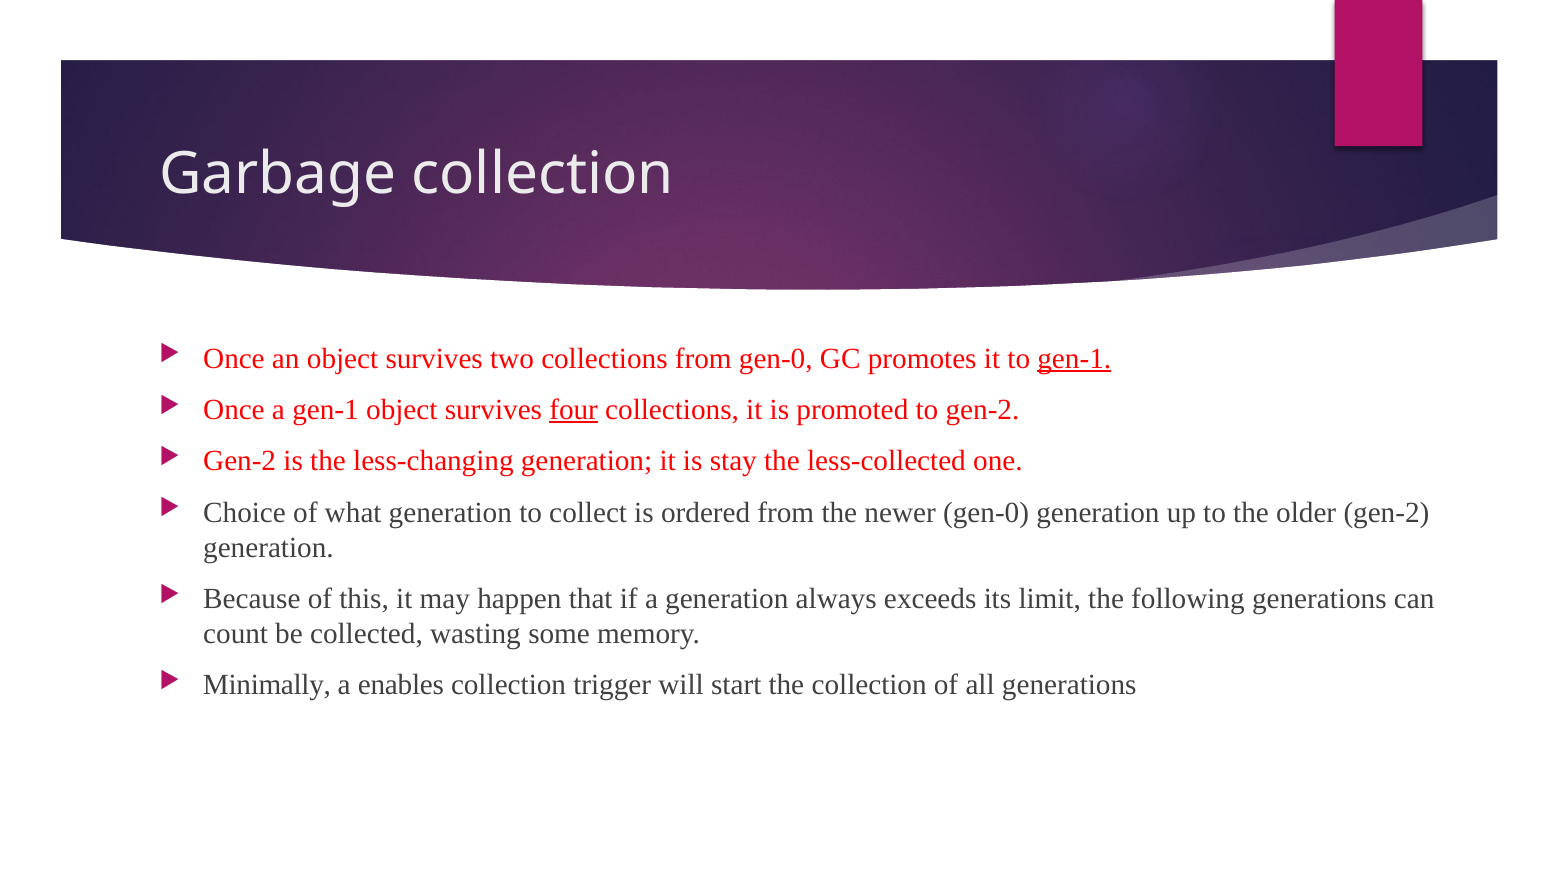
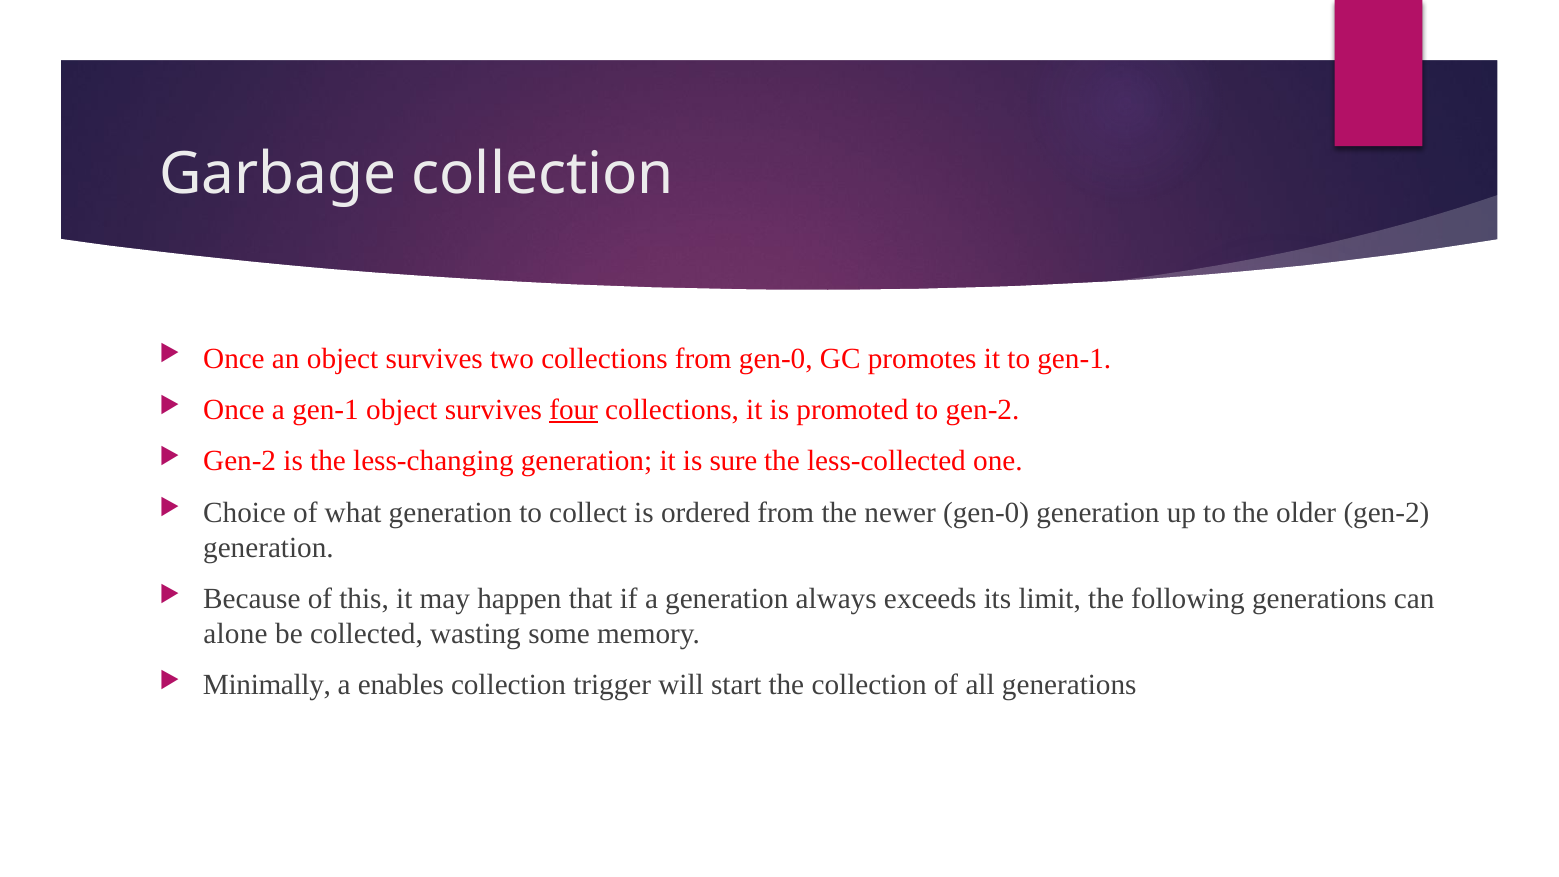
gen-1 at (1074, 358) underline: present -> none
stay: stay -> sure
count: count -> alone
